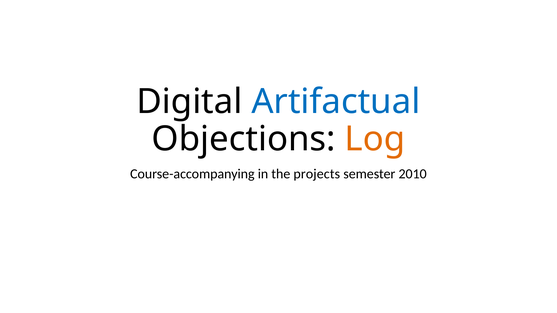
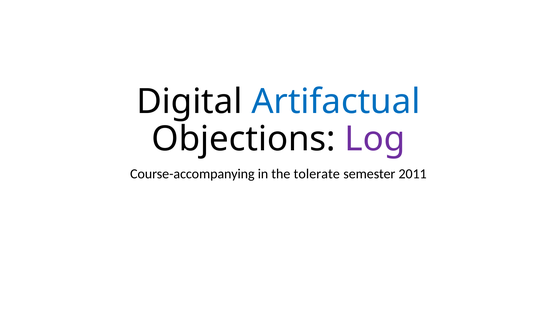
Log colour: orange -> purple
projects: projects -> tolerate
2010: 2010 -> 2011
